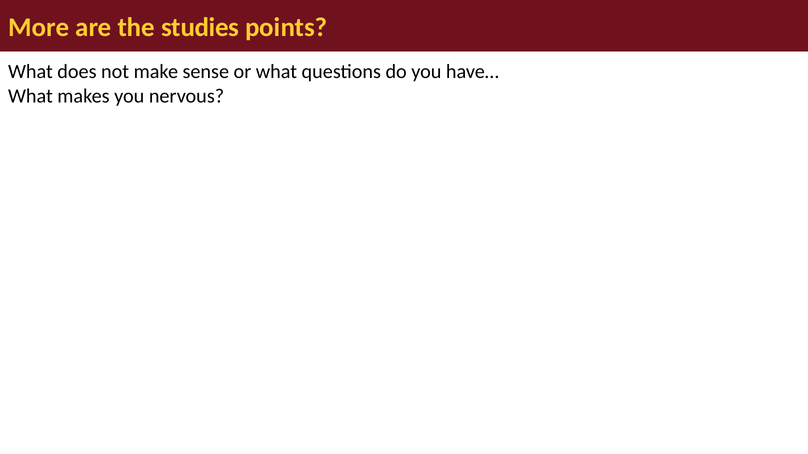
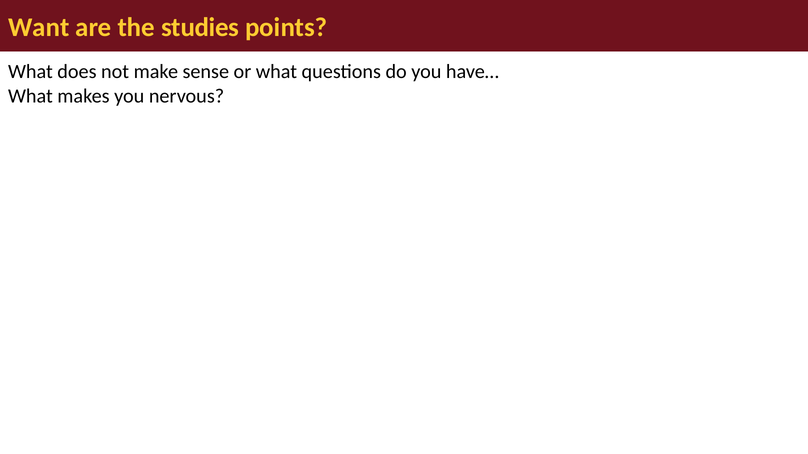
More: More -> Want
